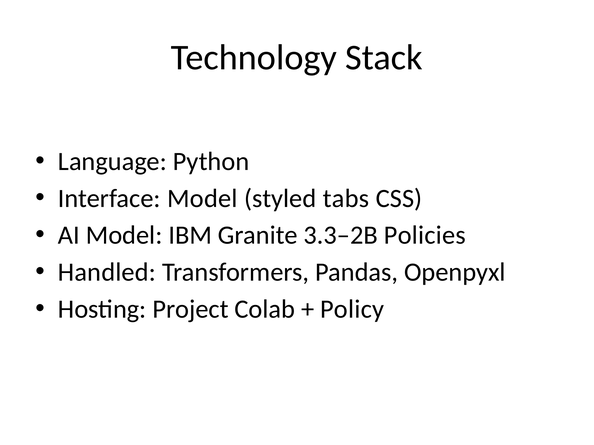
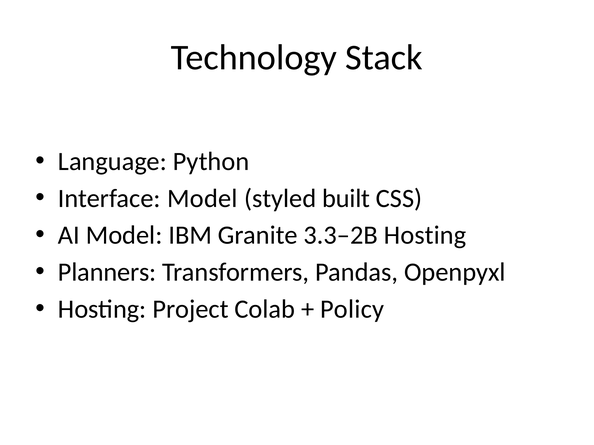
tabs: tabs -> built
3.3–2B Policies: Policies -> Hosting
Handled: Handled -> Planners
